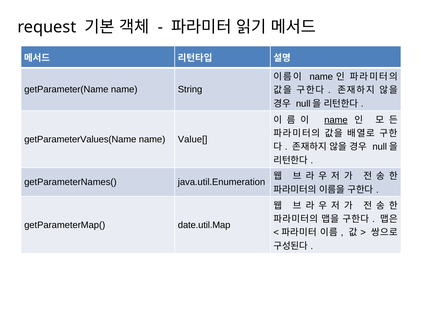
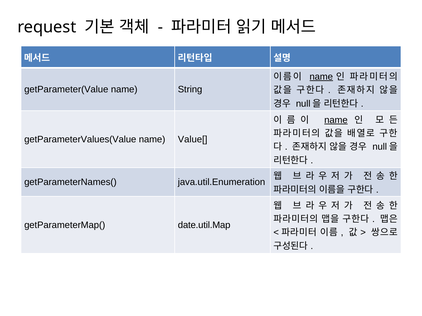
name at (321, 77) underline: none -> present
getParameter(Name: getParameter(Name -> getParameter(Value
getParameterValues(Name: getParameterValues(Name -> getParameterValues(Value
